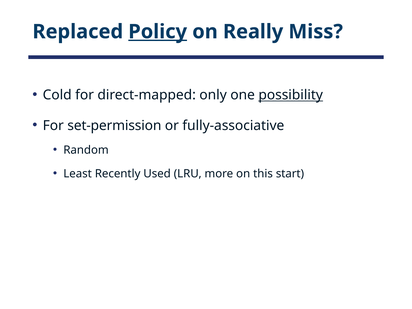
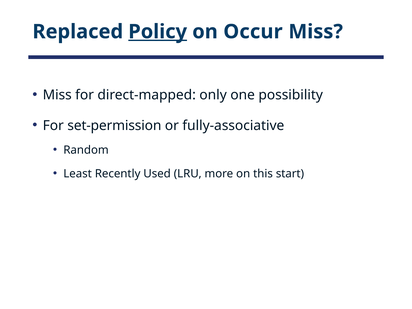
Really: Really -> Occur
Cold at (57, 95): Cold -> Miss
possibility underline: present -> none
